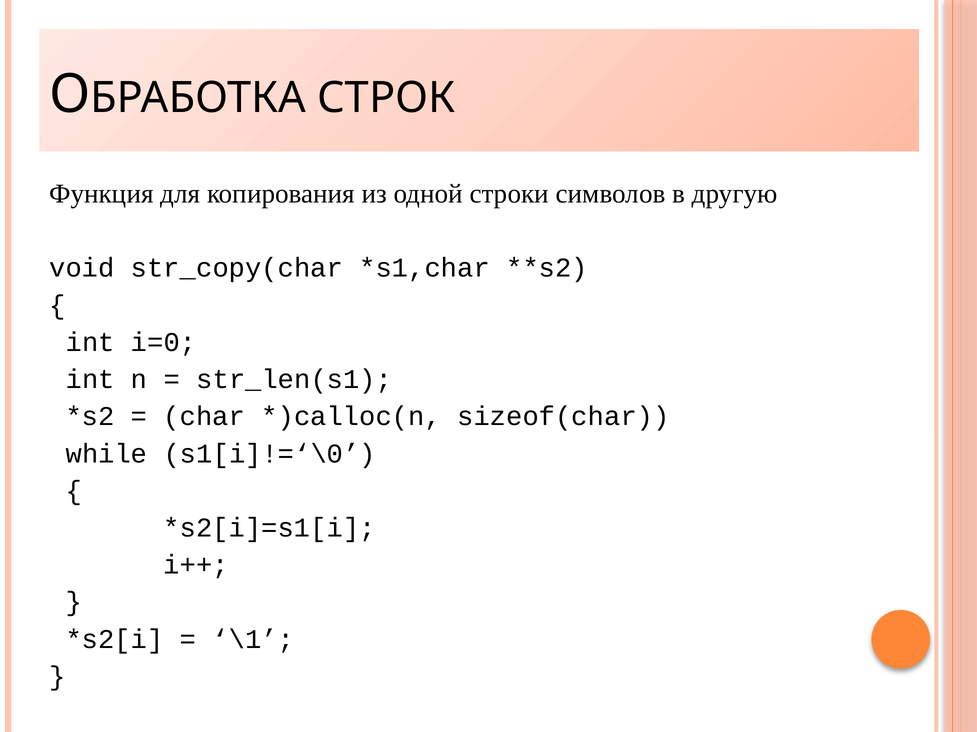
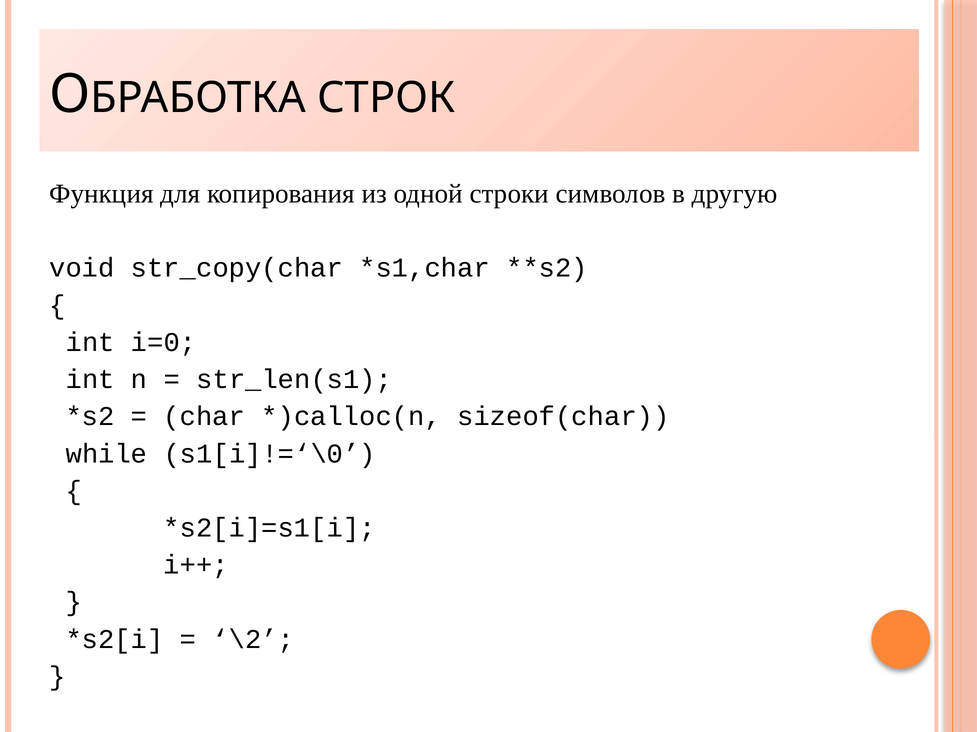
\1: \1 -> \2
